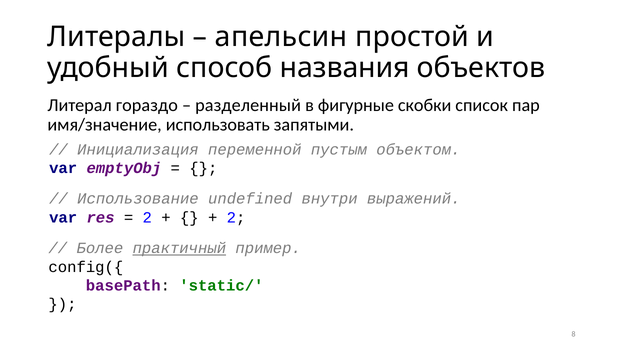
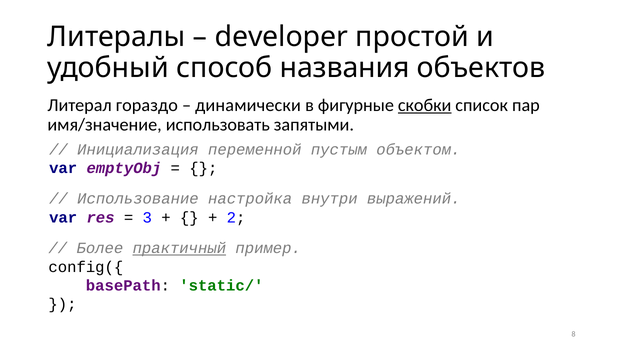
апельсин: апельсин -> developer
разделенный: разделенный -> динамически
скобки underline: none -> present
undefined: undefined -> настройка
2 at (147, 218): 2 -> 3
